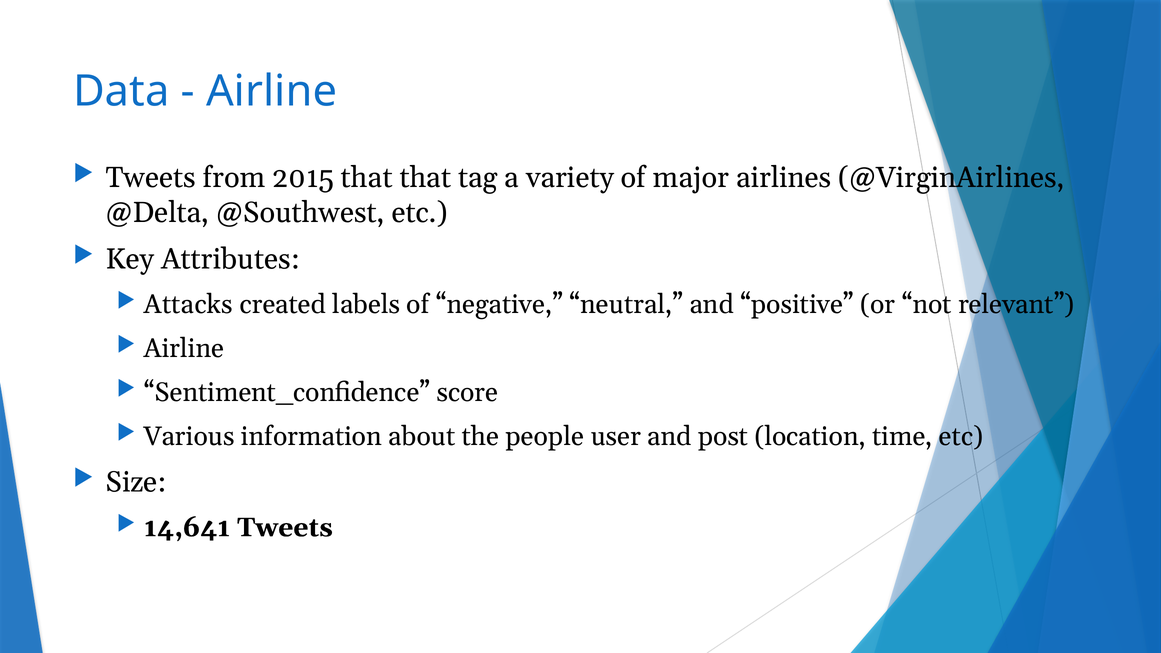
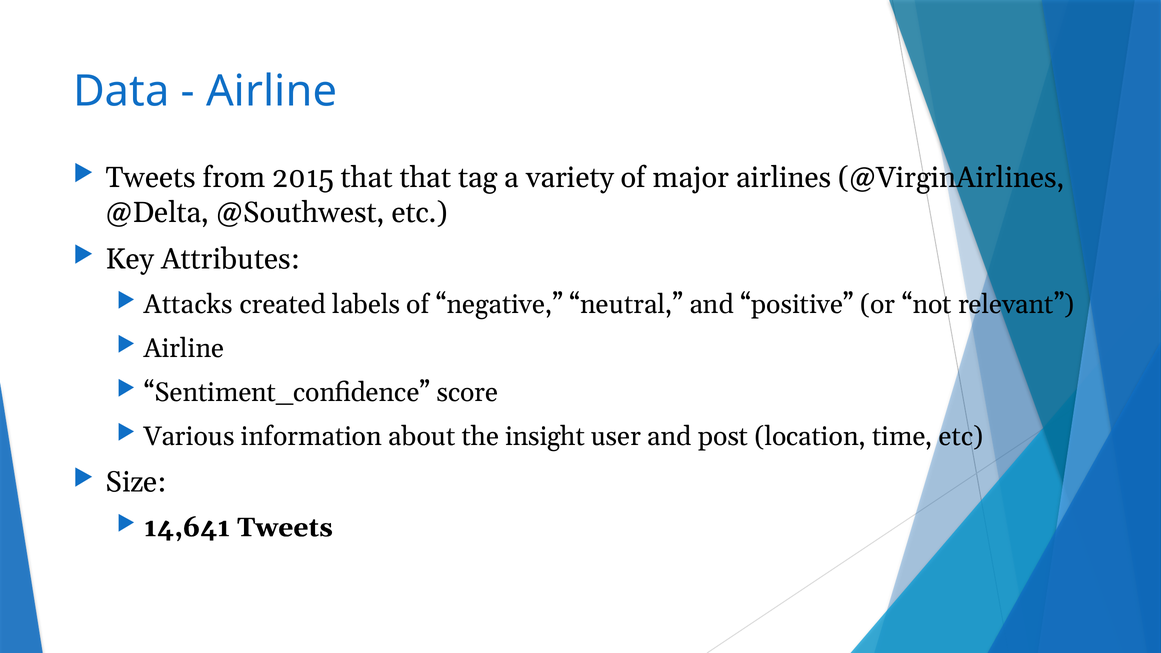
people: people -> insight
